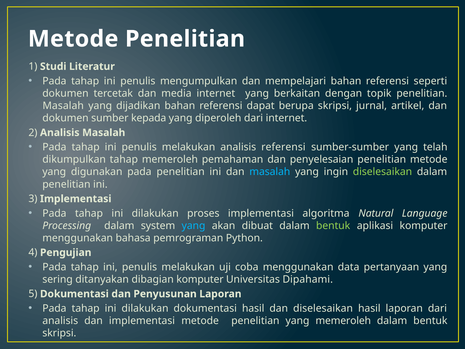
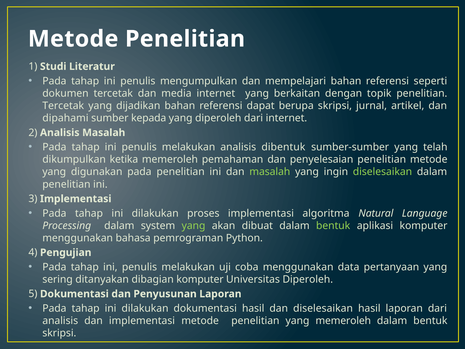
Masalah at (63, 106): Masalah -> Tercetak
dokumen at (65, 118): dokumen -> dipahami
analisis referensi: referensi -> dibentuk
dikumpulkan tahap: tahap -> ketika
masalah at (270, 172) colour: light blue -> light green
yang at (193, 226) colour: light blue -> light green
Universitas Dipahami: Dipahami -> Diperoleh
